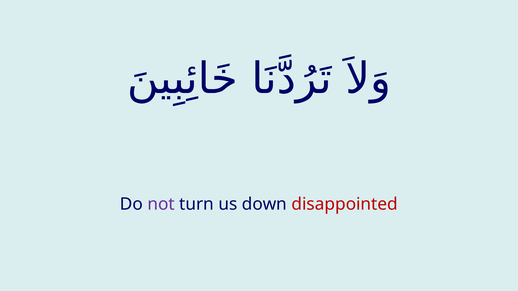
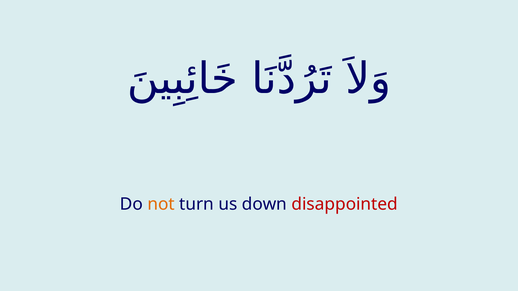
not colour: purple -> orange
